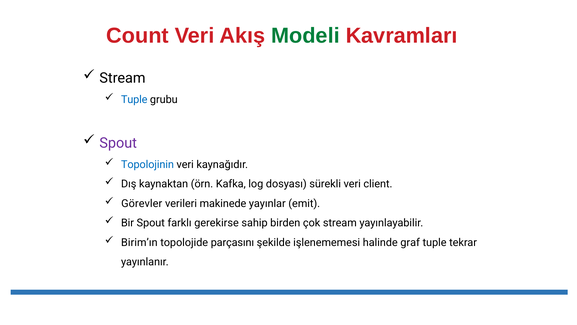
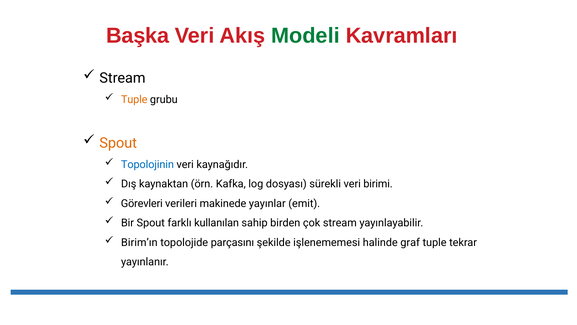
Count: Count -> Başka
Tuple at (134, 99) colour: blue -> orange
Spout at (118, 143) colour: purple -> orange
client: client -> birimi
Görevler: Görevler -> Görevleri
gerekirse: gerekirse -> kullanılan
